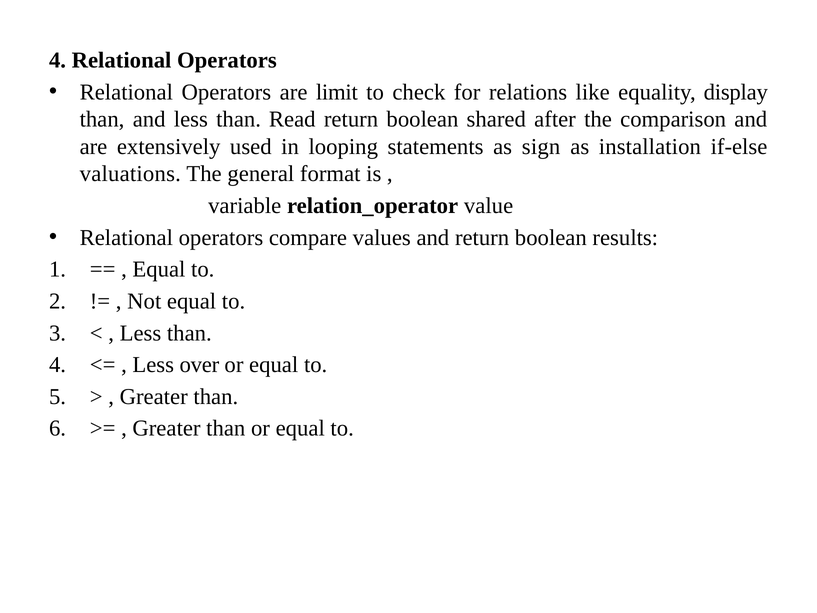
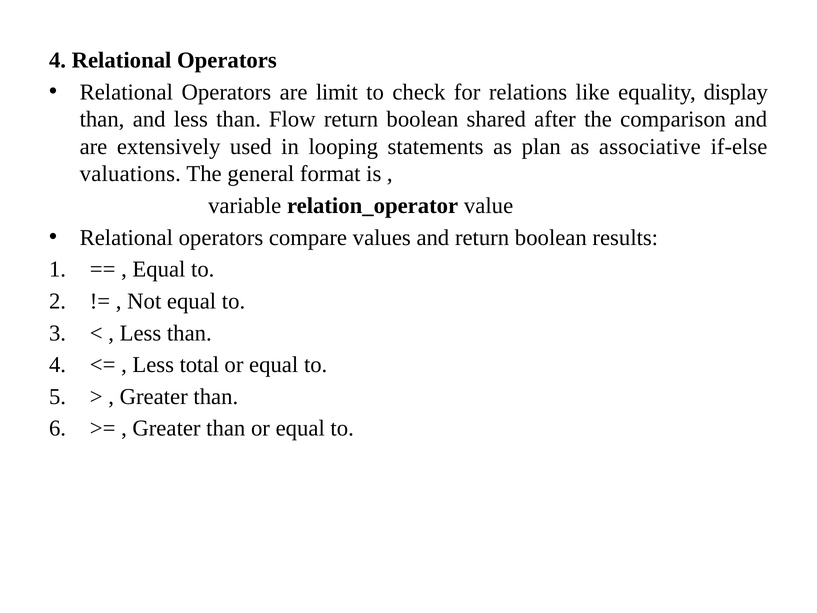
Read: Read -> Flow
sign: sign -> plan
installation: installation -> associative
over: over -> total
